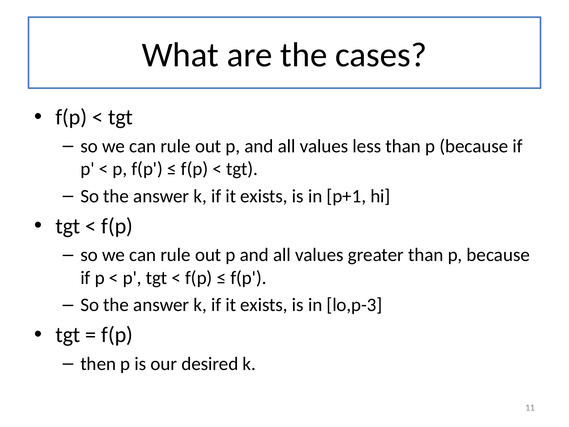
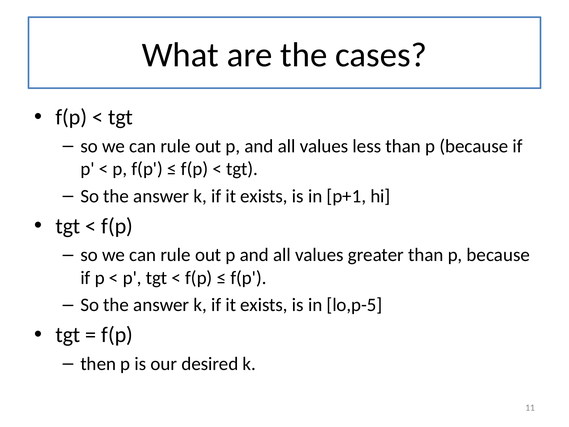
lo,p-3: lo,p-3 -> lo,p-5
